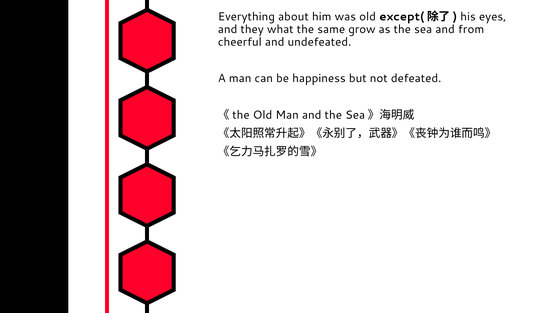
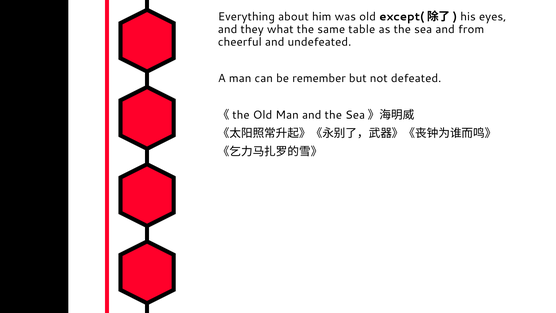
grow: grow -> table
happiness: happiness -> remember
